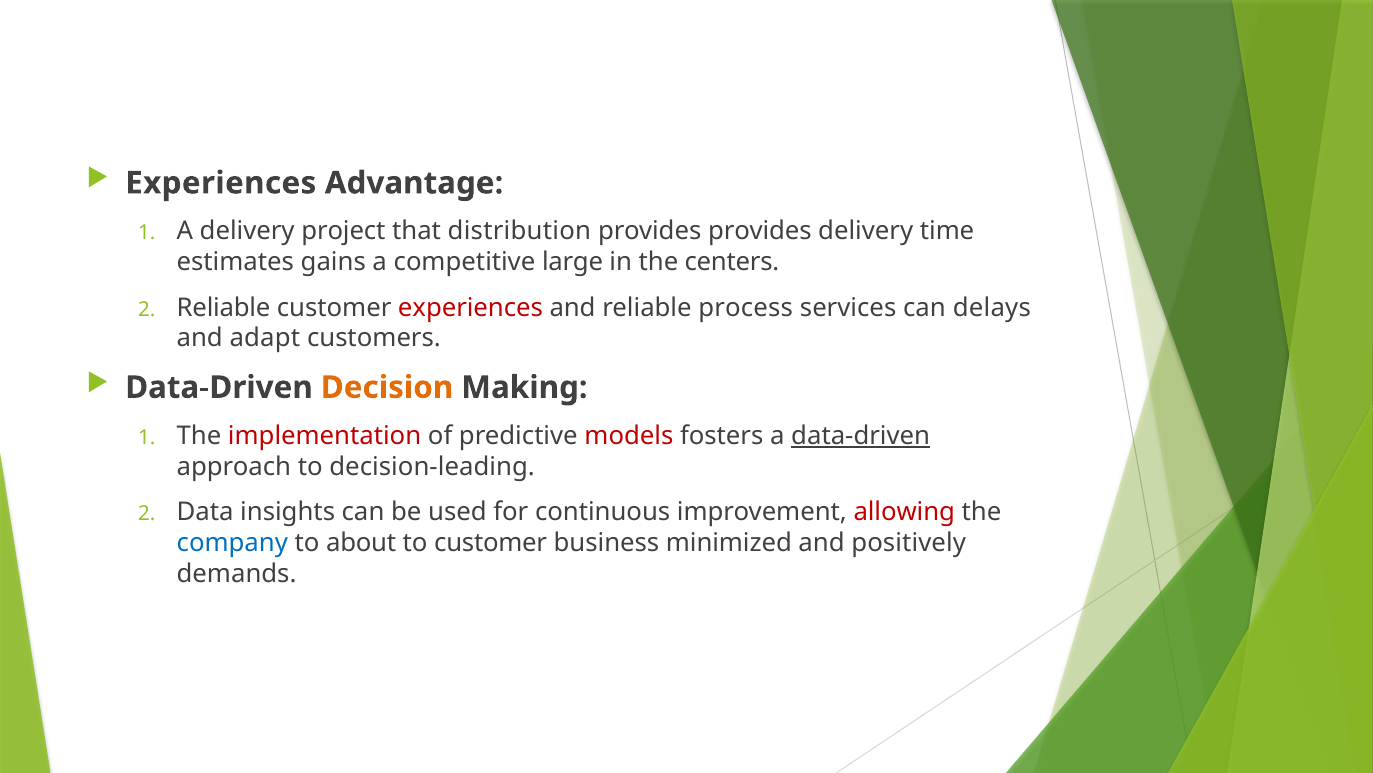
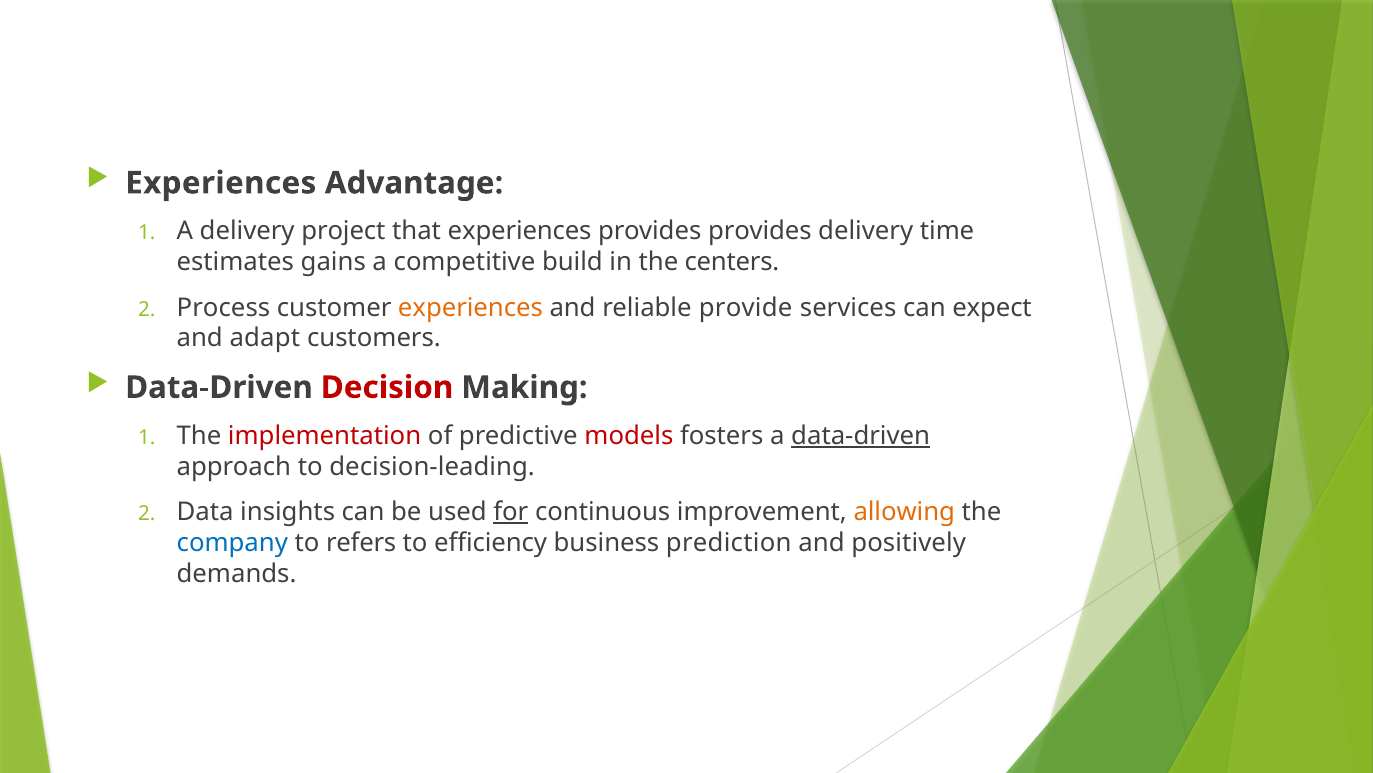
that distribution: distribution -> experiences
large: large -> build
Reliable at (224, 307): Reliable -> Process
experiences at (470, 307) colour: red -> orange
process: process -> provide
delays: delays -> expect
Decision colour: orange -> red
for underline: none -> present
allowing colour: red -> orange
about: about -> refers
to customer: customer -> efficiency
minimized: minimized -> prediction
